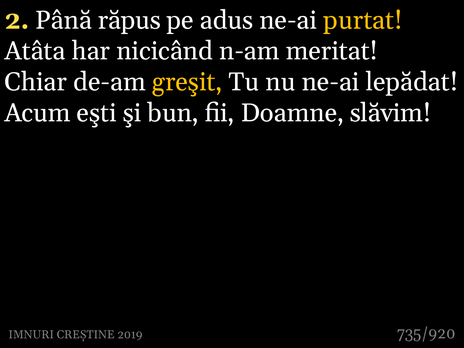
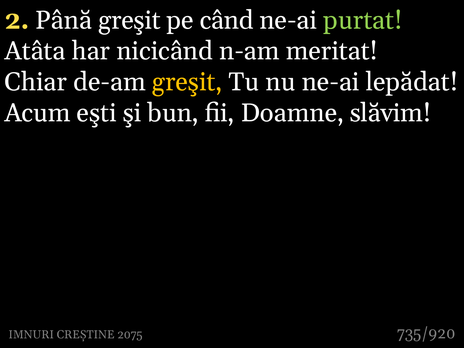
Până răpus: răpus -> greşit
adus: adus -> când
purtat colour: yellow -> light green
2019: 2019 -> 2075
